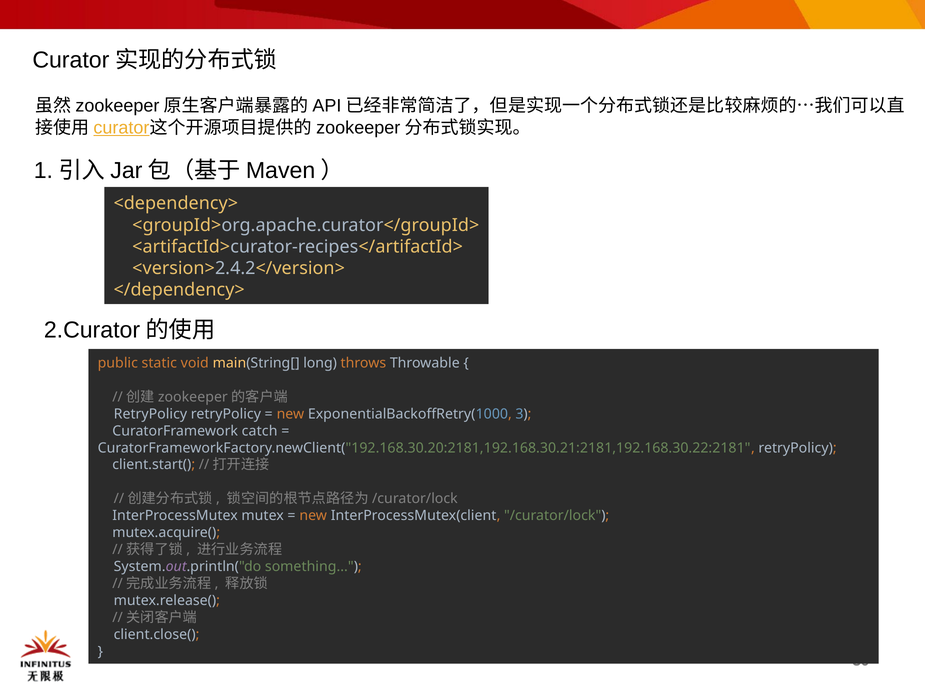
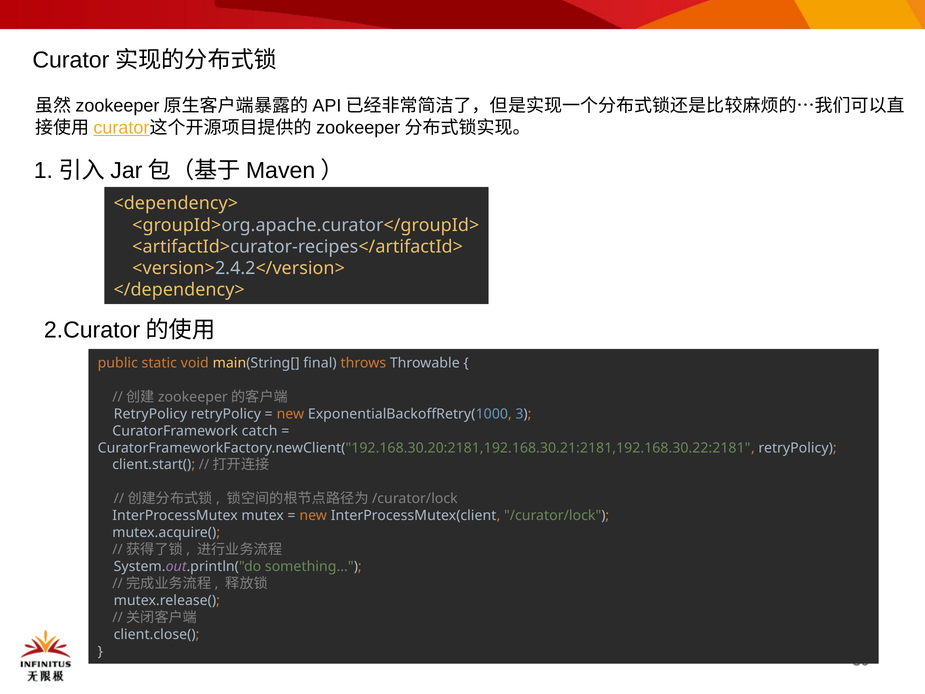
long: long -> final
